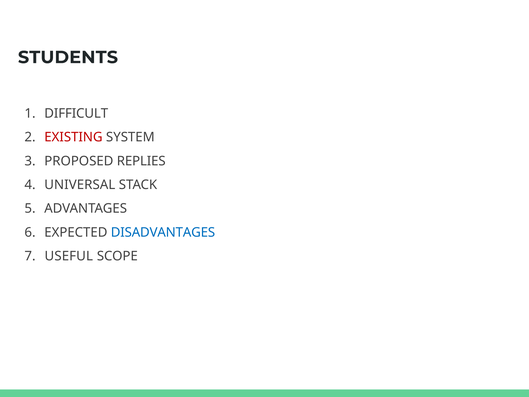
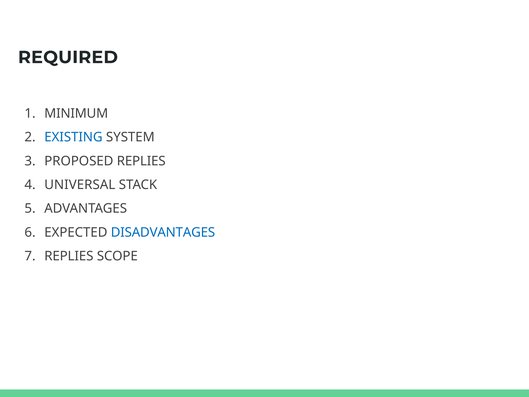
STUDENTS: STUDENTS -> REQUIRED
DIFFICULT: DIFFICULT -> MINIMUM
EXISTING colour: red -> blue
USEFUL at (69, 256): USEFUL -> REPLIES
